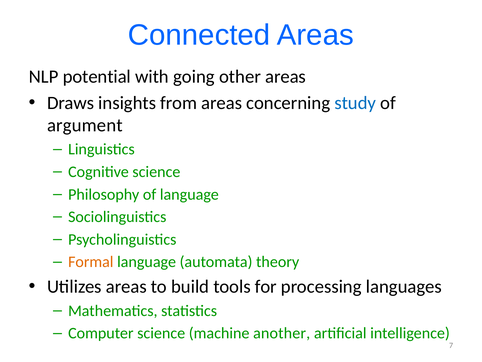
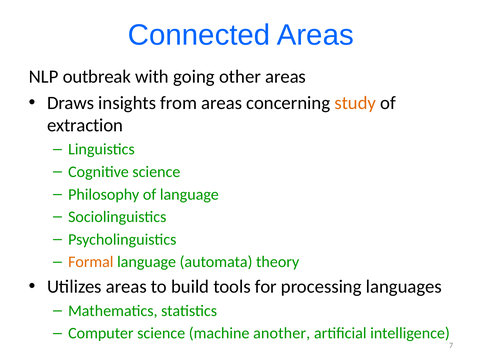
potential: potential -> outbreak
study colour: blue -> orange
argument: argument -> extraction
